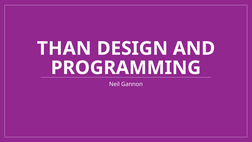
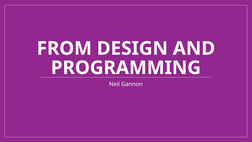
THAN: THAN -> FROM
